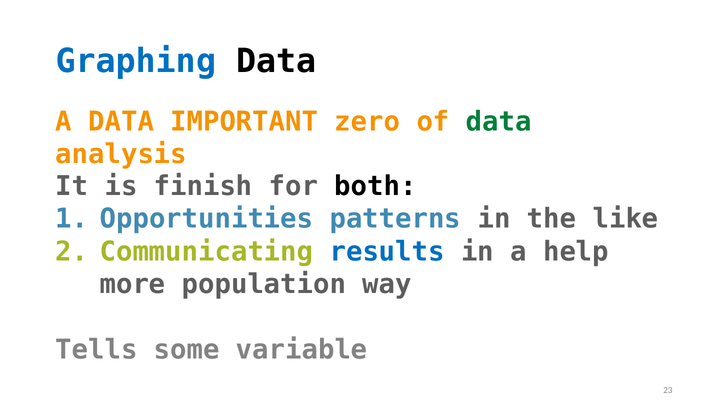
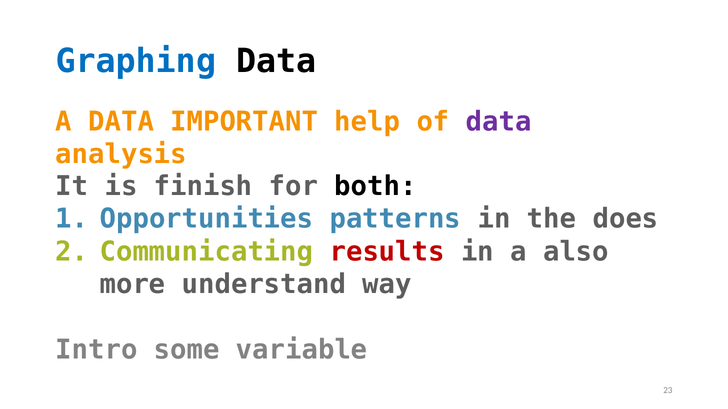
zero: zero -> help
data at (499, 122) colour: green -> purple
like: like -> does
results colour: blue -> red
help: help -> also
population: population -> understand
Tells: Tells -> Intro
